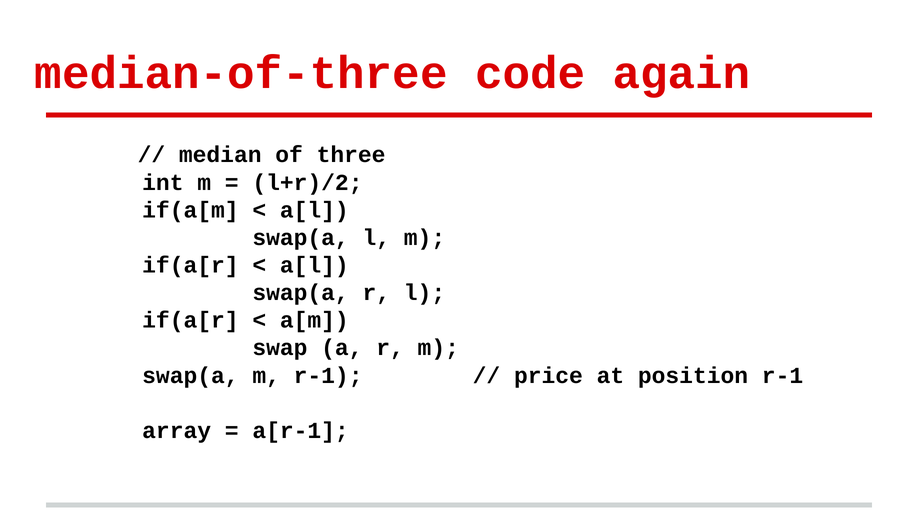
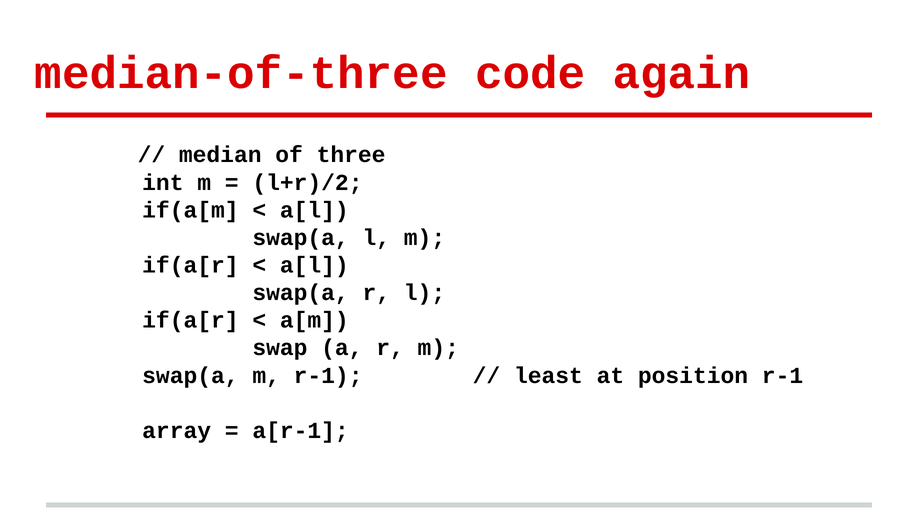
price: price -> least
